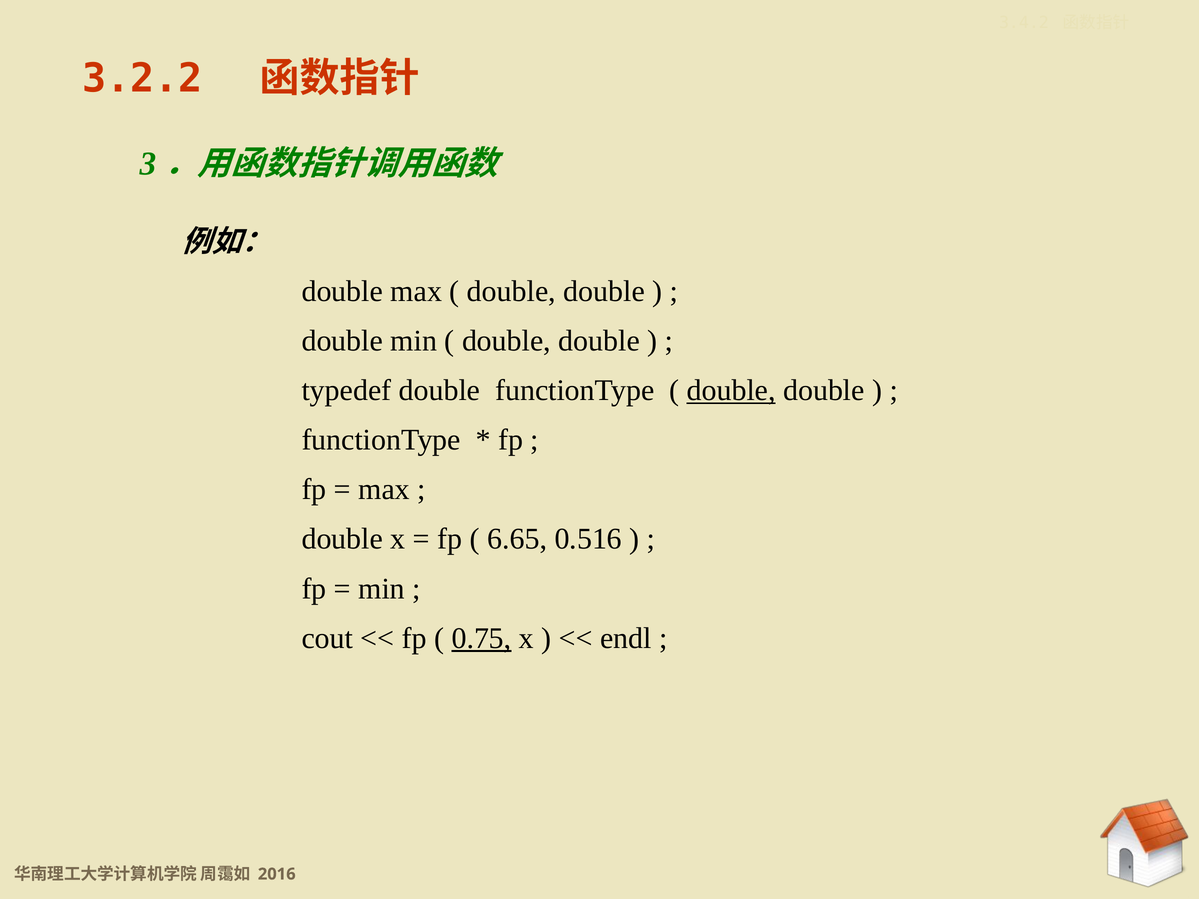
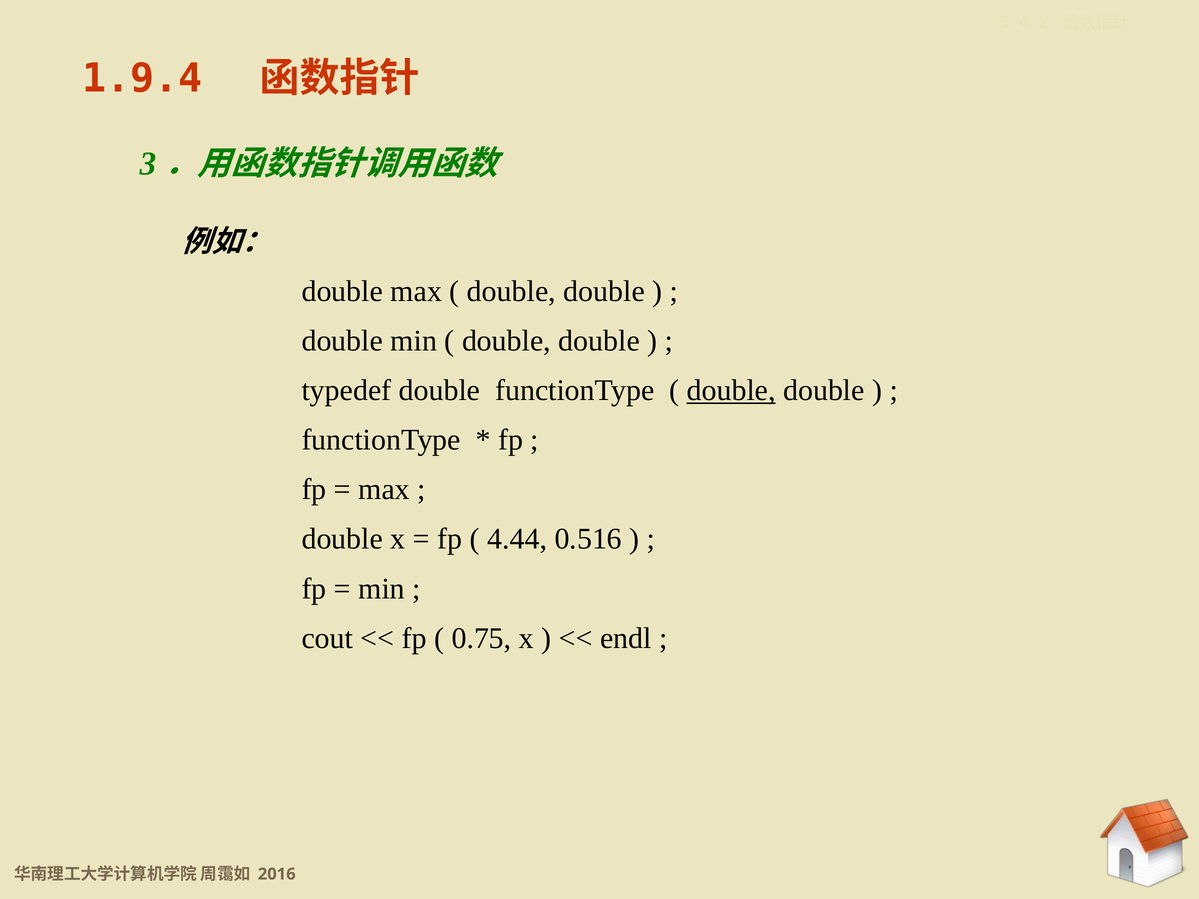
3.2.2: 3.2.2 -> 1.9.4
6.65: 6.65 -> 4.44
0.75 underline: present -> none
